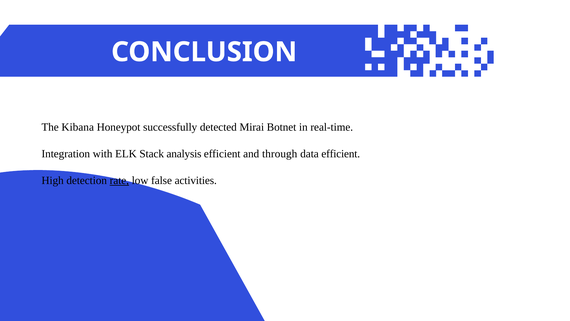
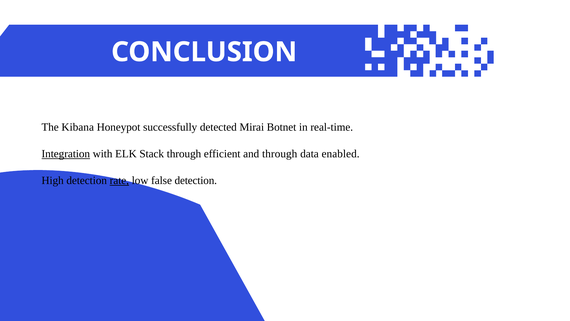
Integration underline: none -> present
Stack analysis: analysis -> through
data efficient: efficient -> enabled
false activities: activities -> detection
